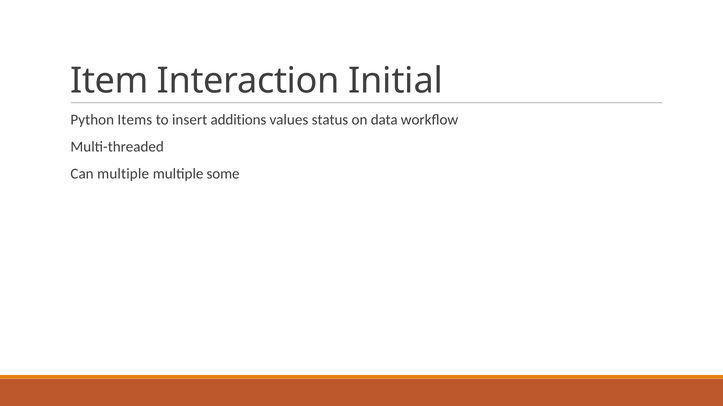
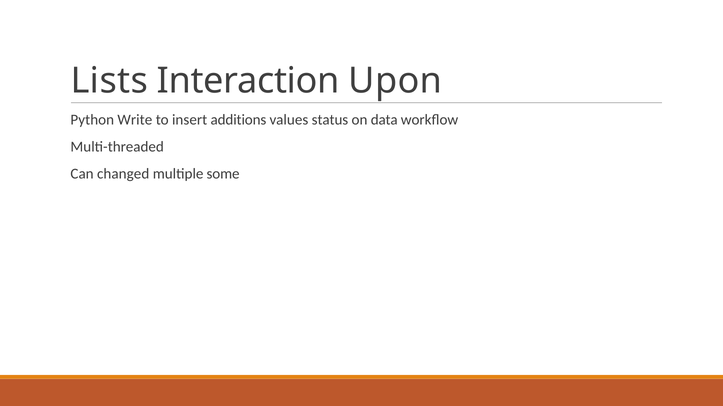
Item: Item -> Lists
Initial: Initial -> Upon
Items: Items -> Write
Can multiple: multiple -> changed
